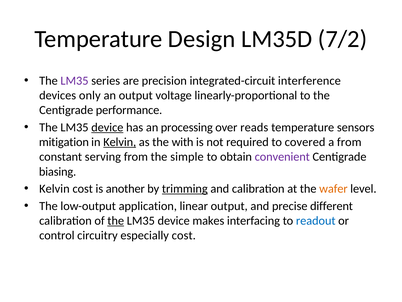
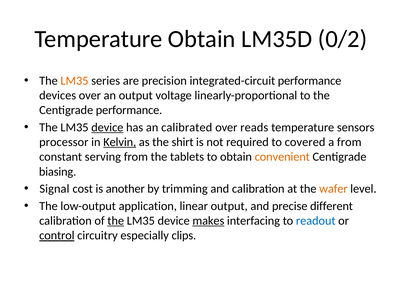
Temperature Design: Design -> Obtain
7/2: 7/2 -> 0/2
LM35 at (74, 81) colour: purple -> orange
integrated-circuit interference: interference -> performance
devices only: only -> over
processing: processing -> calibrated
mitigation: mitigation -> processor
with: with -> shirt
simple: simple -> tablets
convenient colour: purple -> orange
Kelvin at (54, 189): Kelvin -> Signal
trimming underline: present -> none
makes underline: none -> present
control underline: none -> present
especially cost: cost -> clips
